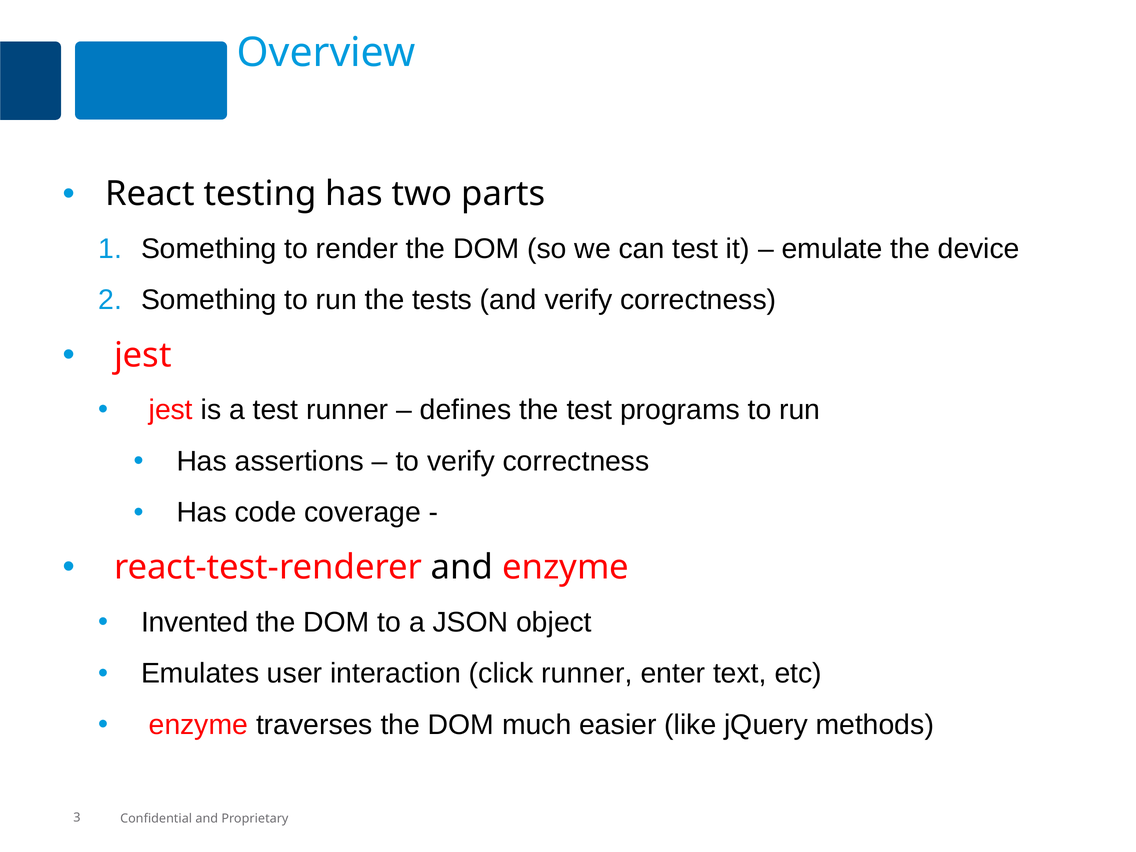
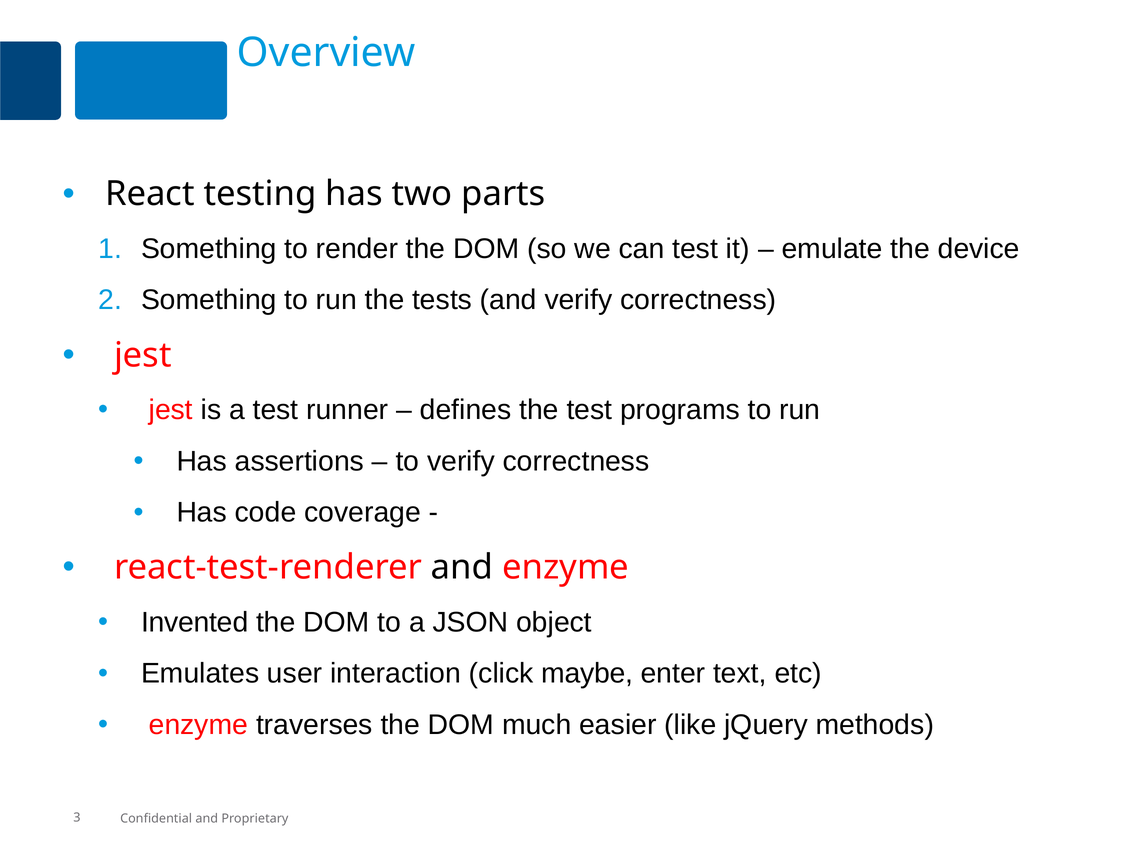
click runner: runner -> maybe
